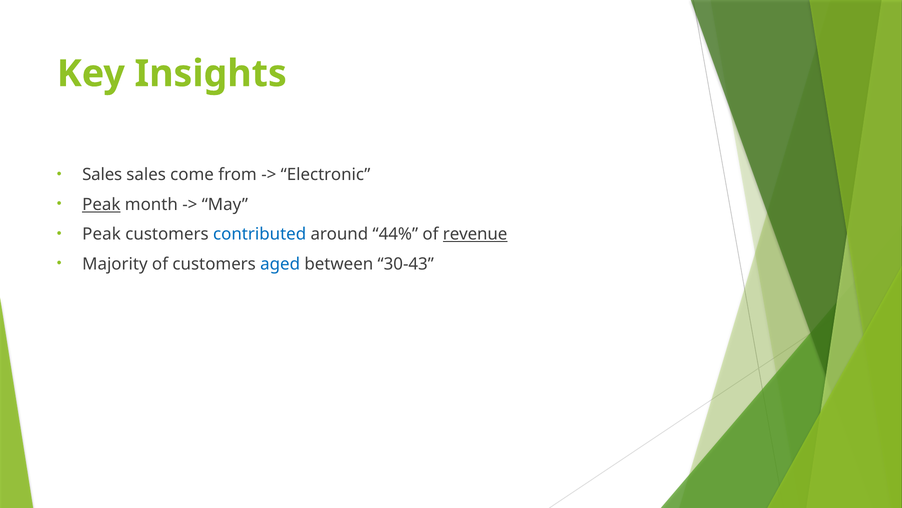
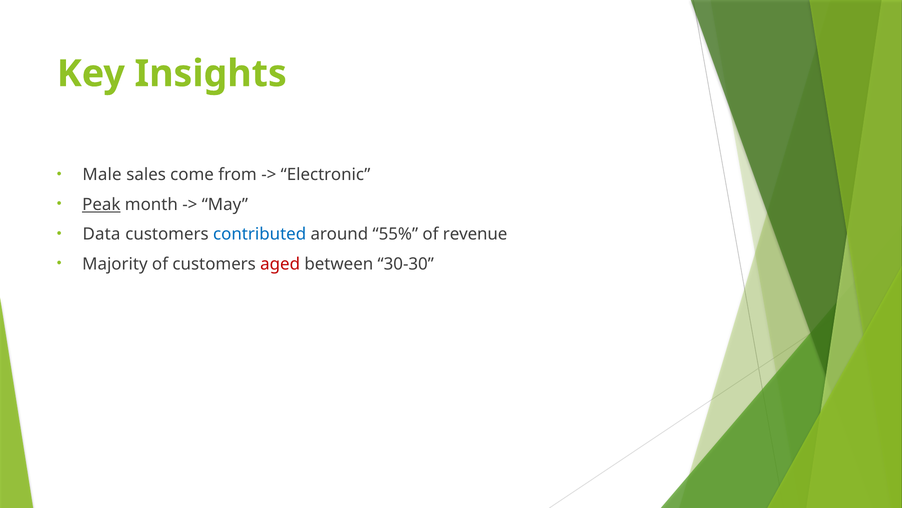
Sales at (102, 175): Sales -> Male
Peak at (102, 234): Peak -> Data
44%: 44% -> 55%
revenue underline: present -> none
aged colour: blue -> red
30-43: 30-43 -> 30-30
